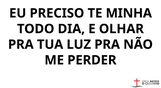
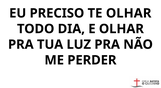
TE MINHA: MINHA -> OLHAR
